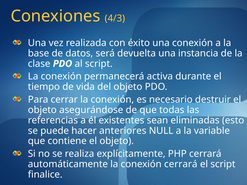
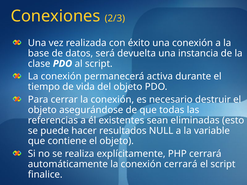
4/3: 4/3 -> 2/3
anteriores: anteriores -> resultados
